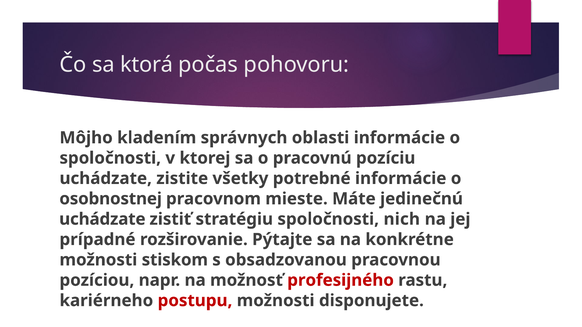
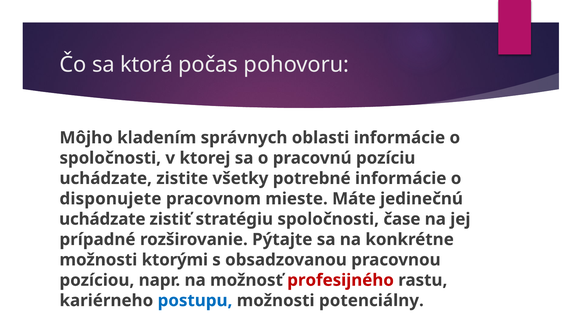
osobnostnej: osobnostnej -> disponujete
nich: nich -> čase
stiskom: stiskom -> ktorými
postupu colour: red -> blue
disponujete: disponujete -> potenciálny
